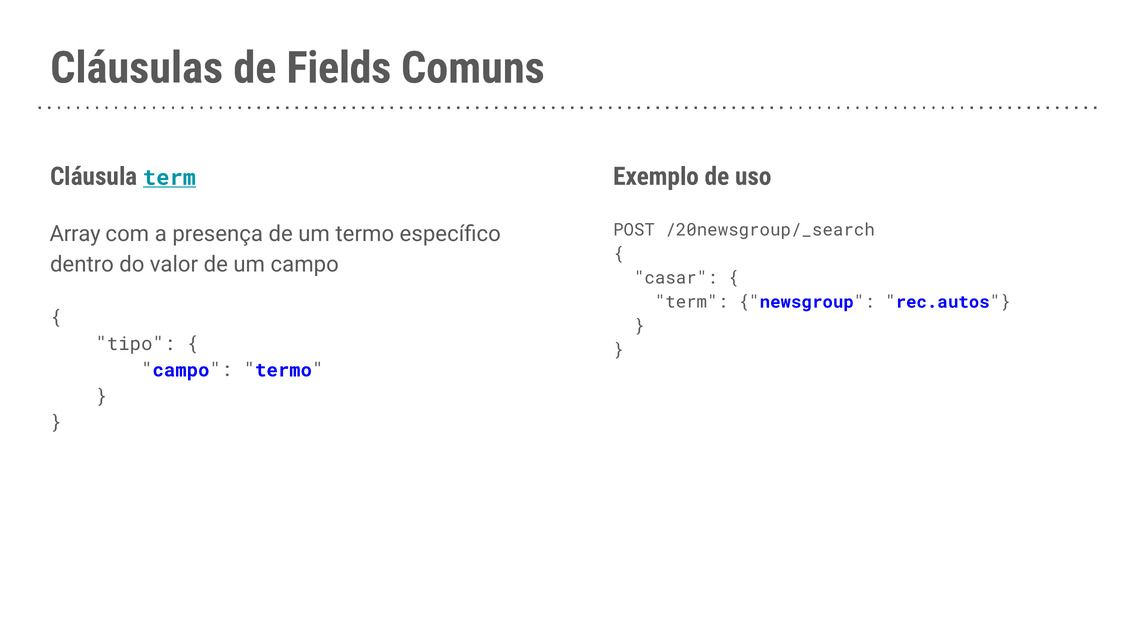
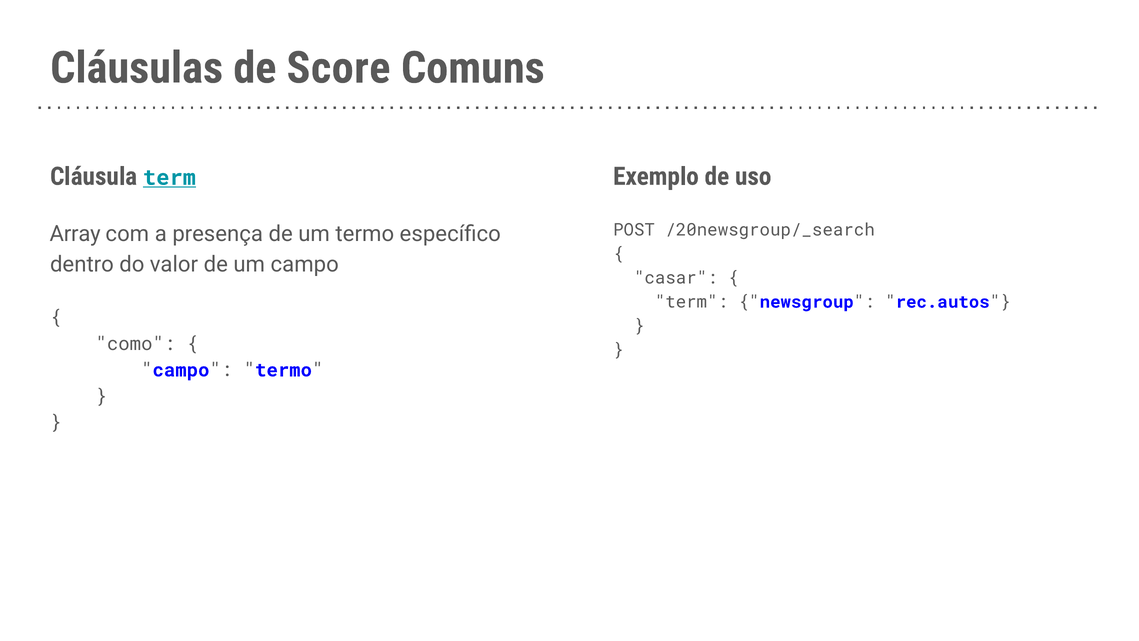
Fields: Fields -> Score
tipo: tipo -> como
